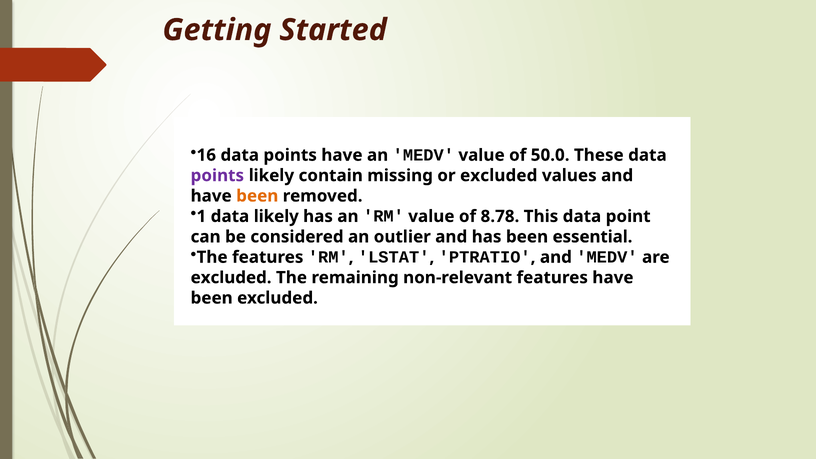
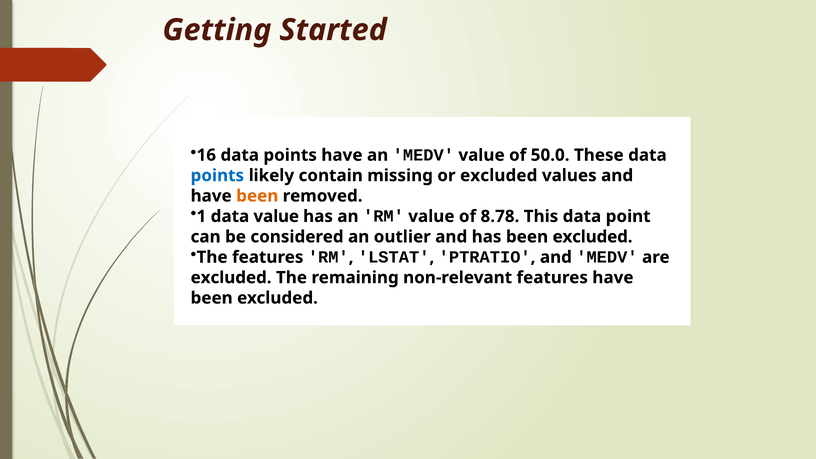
points at (217, 176) colour: purple -> blue
data likely: likely -> value
has been essential: essential -> excluded
